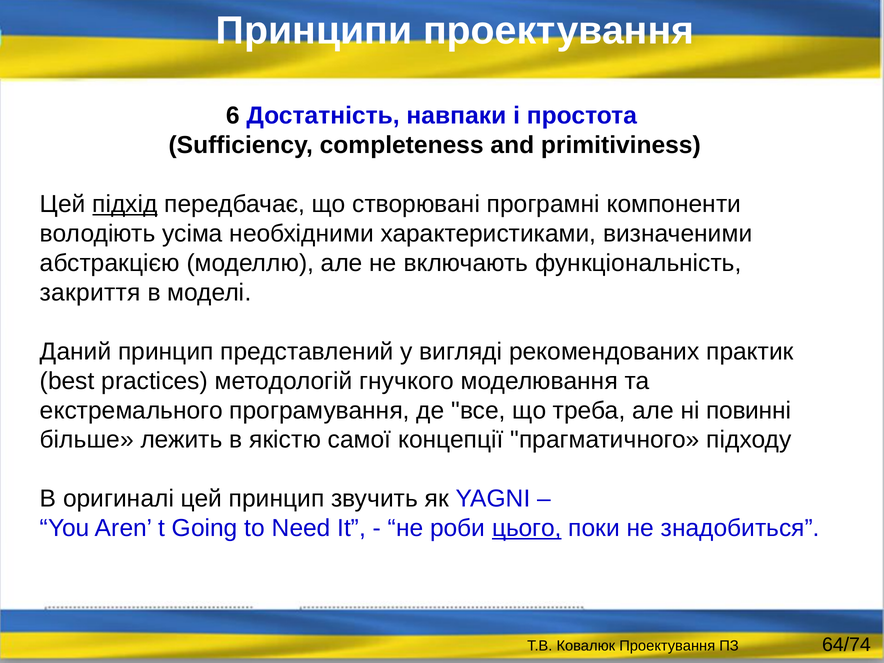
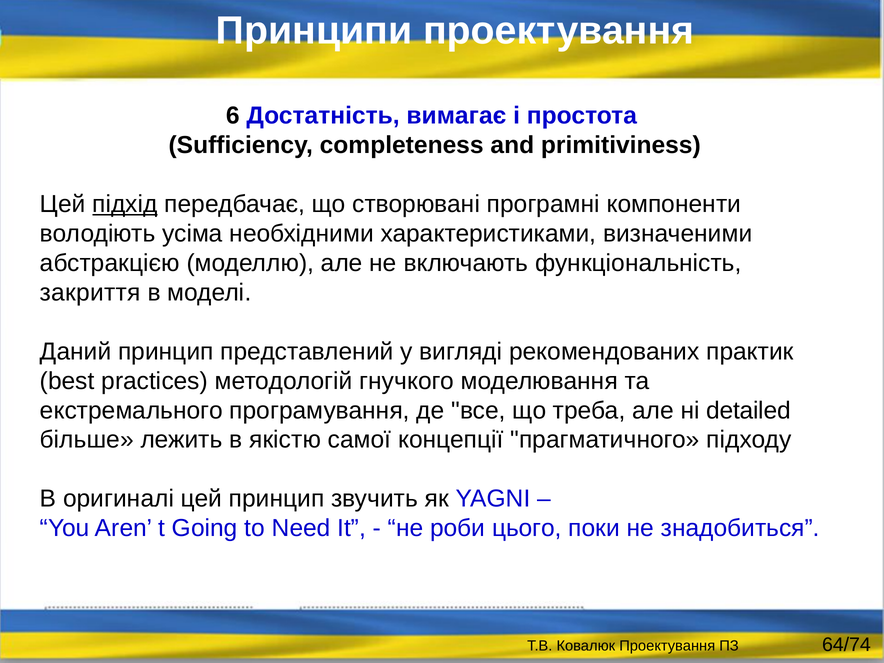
навпаки: навпаки -> вимагає
повинні: повинні -> detailed
цього underline: present -> none
